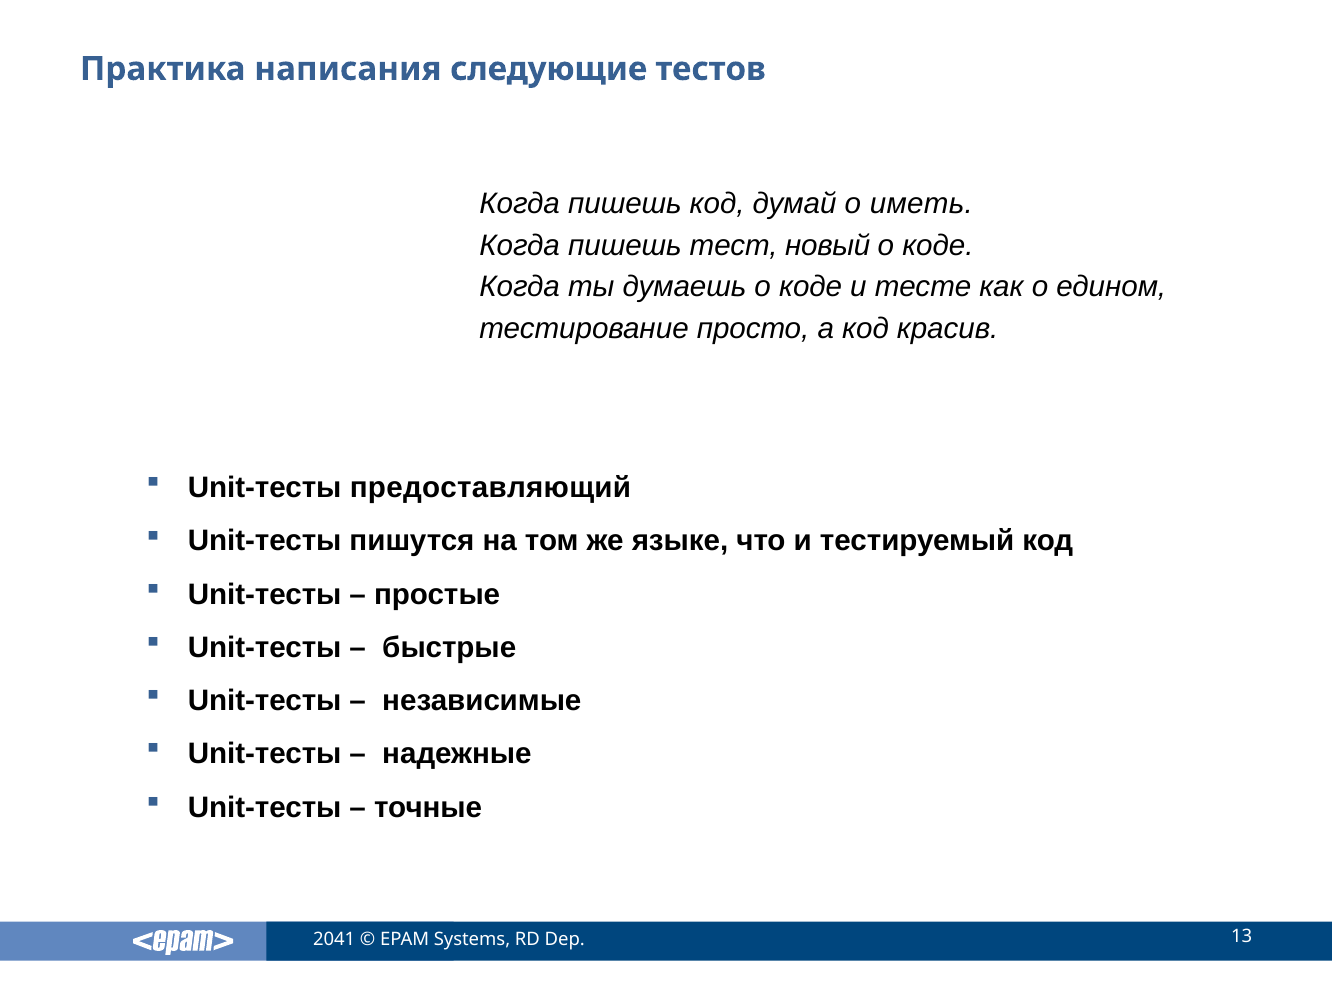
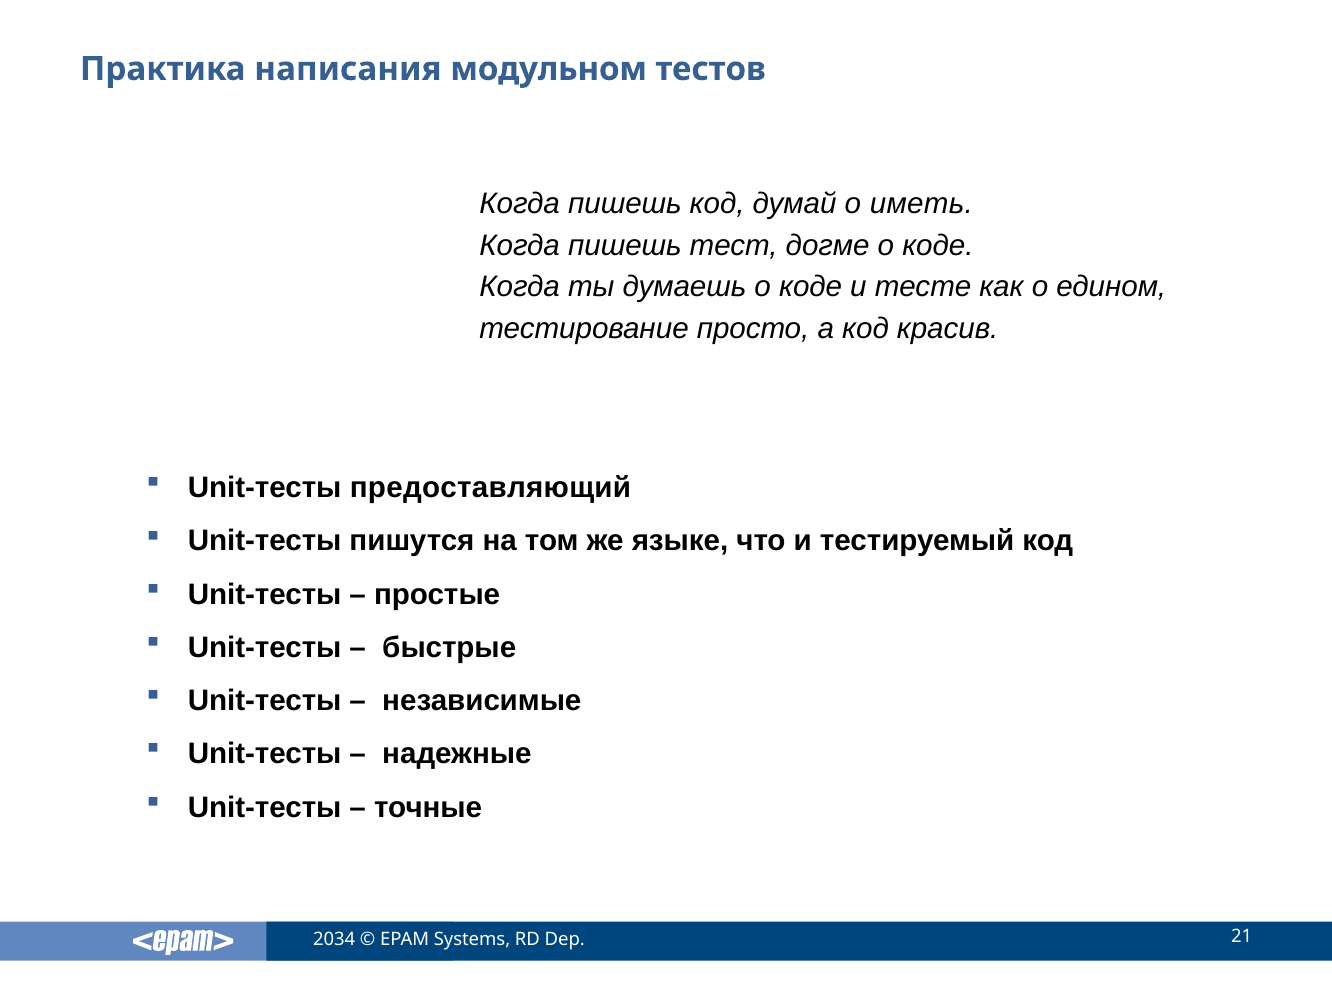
следующие: следующие -> модульном
новый: новый -> догме
2041: 2041 -> 2034
13: 13 -> 21
